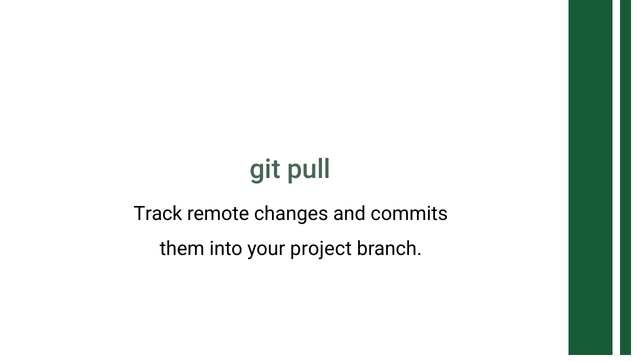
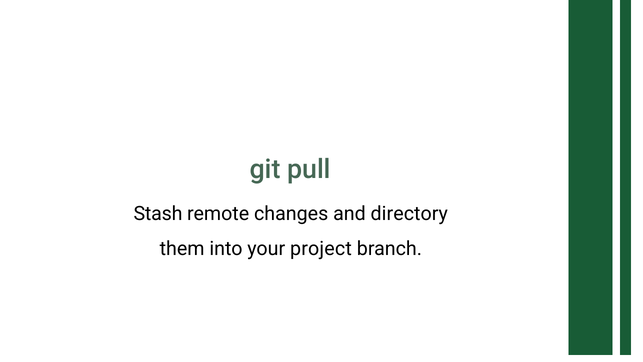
Track: Track -> Stash
commits: commits -> directory
